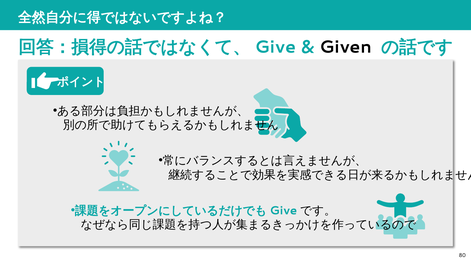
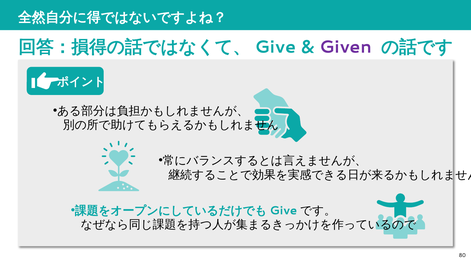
Given colour: black -> purple
